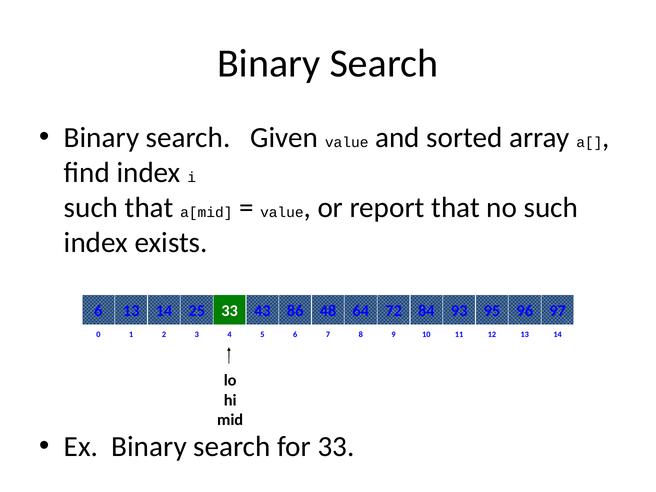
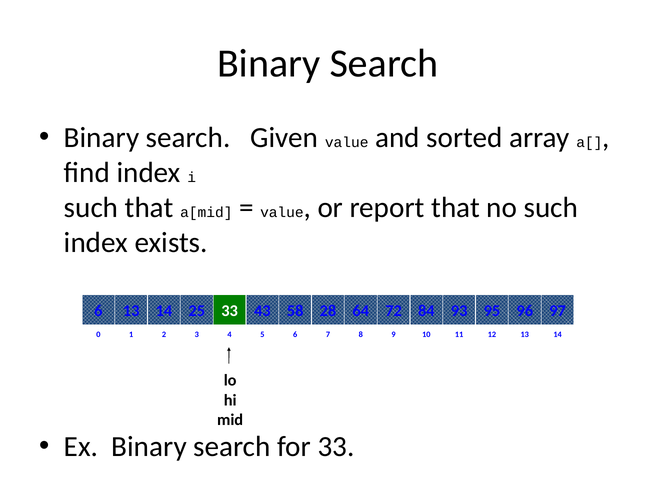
86: 86 -> 58
48: 48 -> 28
